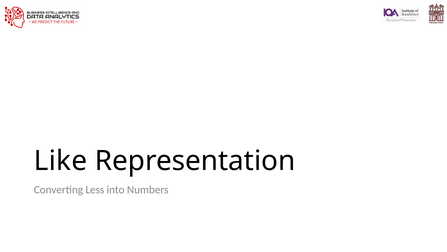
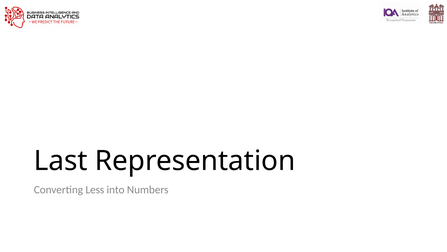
Like: Like -> Last
